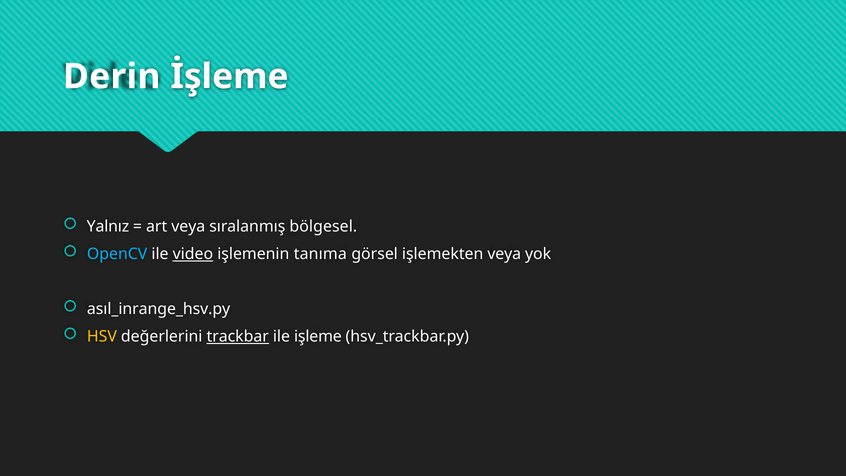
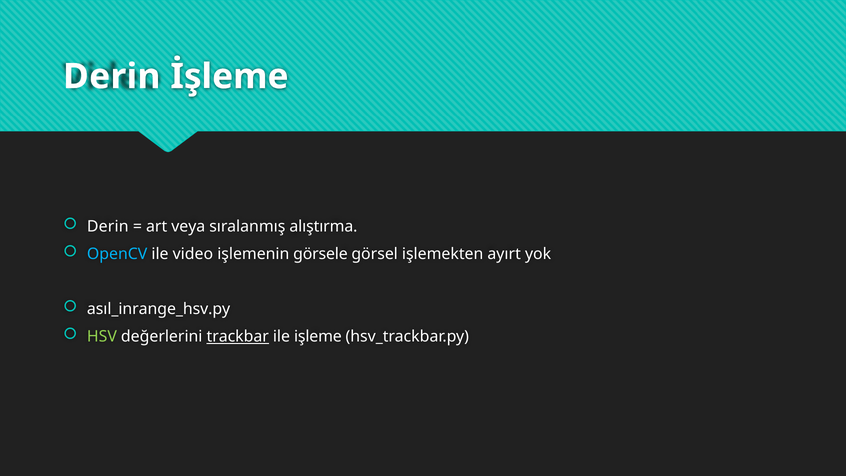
Yalnız at (108, 226): Yalnız -> Derin
bölgesel: bölgesel -> alıştırma
video underline: present -> none
tanıma: tanıma -> görsele
işlemekten veya: veya -> ayırt
HSV colour: yellow -> light green
